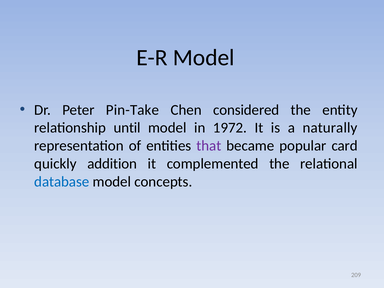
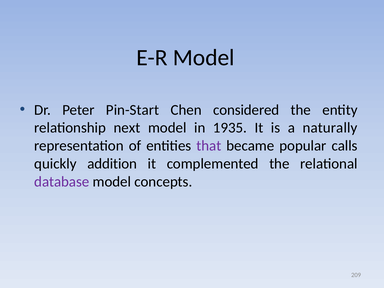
Pin-Take: Pin-Take -> Pin-Start
until: until -> next
1972: 1972 -> 1935
card: card -> calls
database colour: blue -> purple
